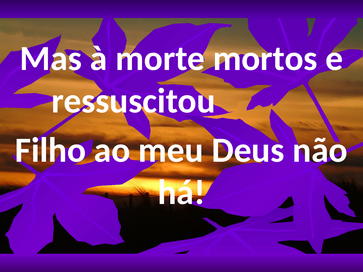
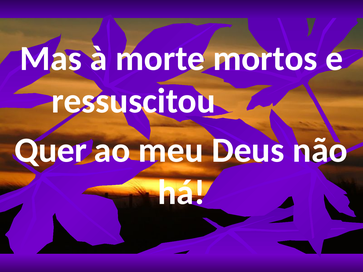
Filho: Filho -> Quer
